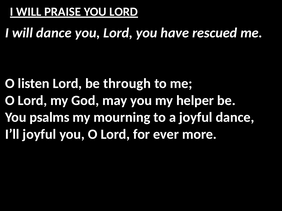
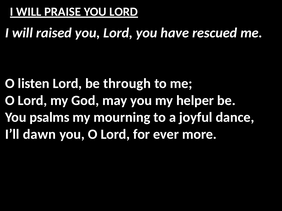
will dance: dance -> raised
I’ll joyful: joyful -> dawn
